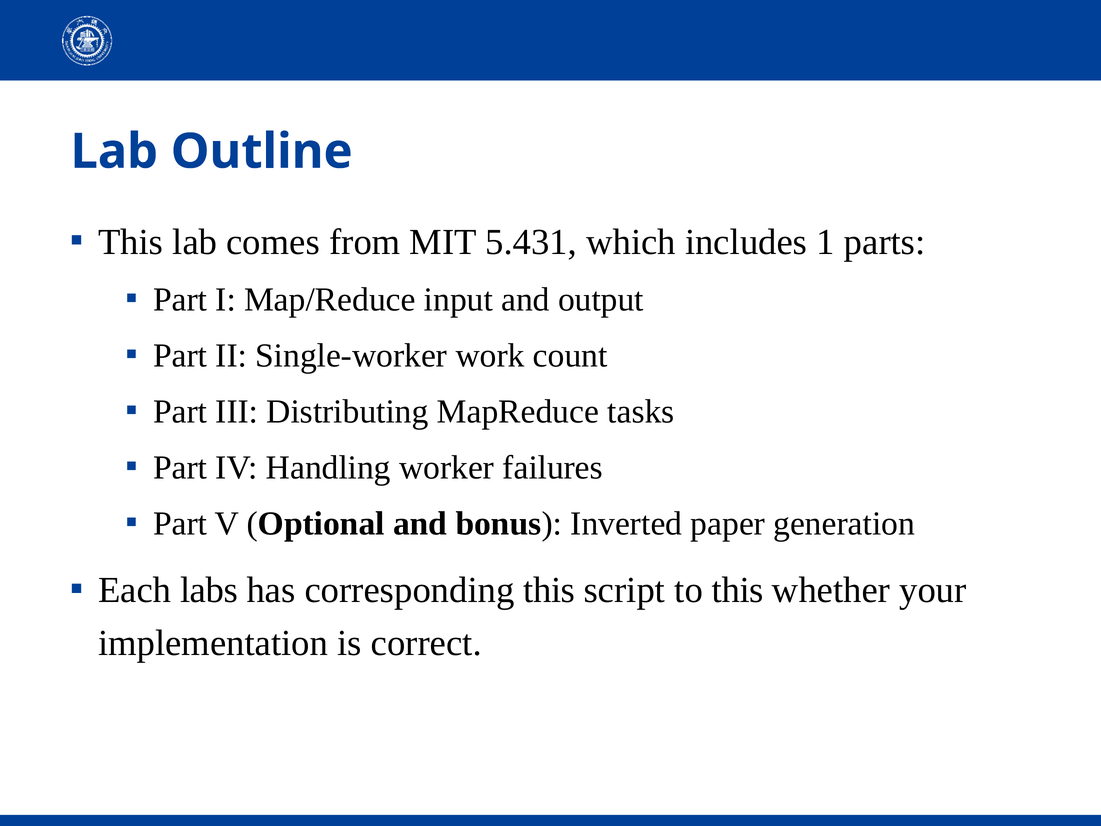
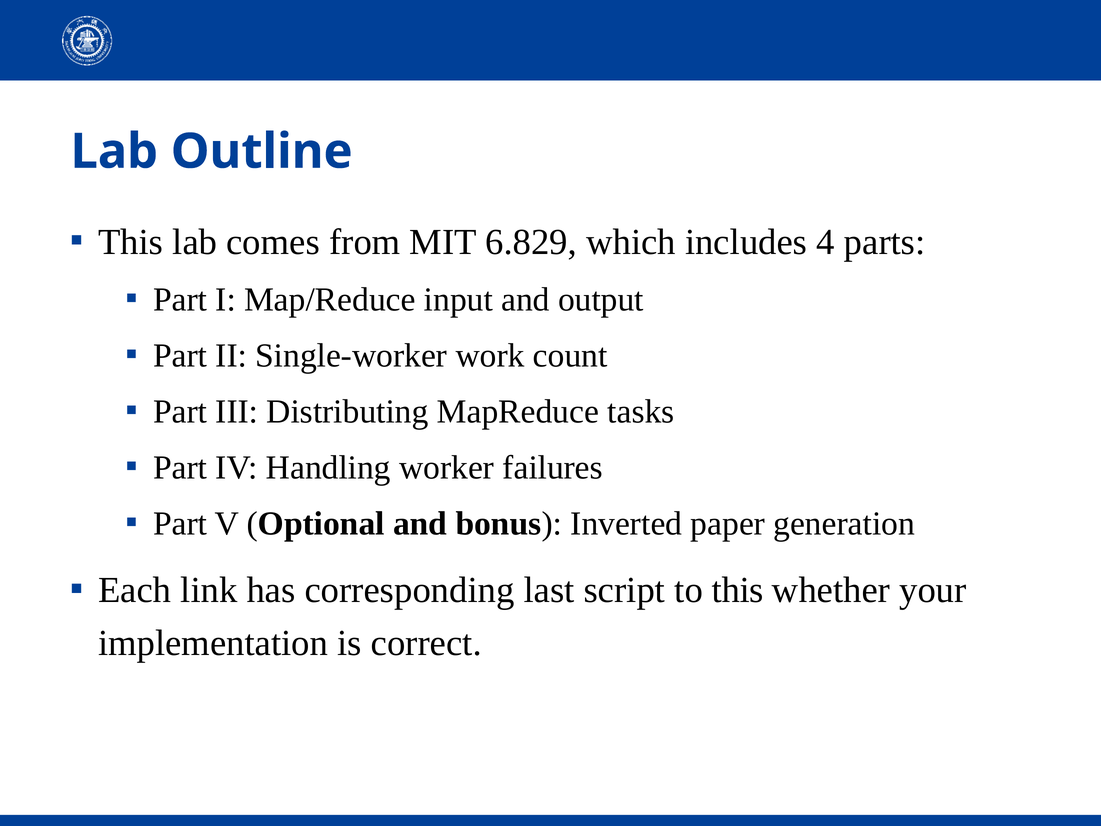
5.431: 5.431 -> 6.829
1: 1 -> 4
labs: labs -> link
corresponding this: this -> last
